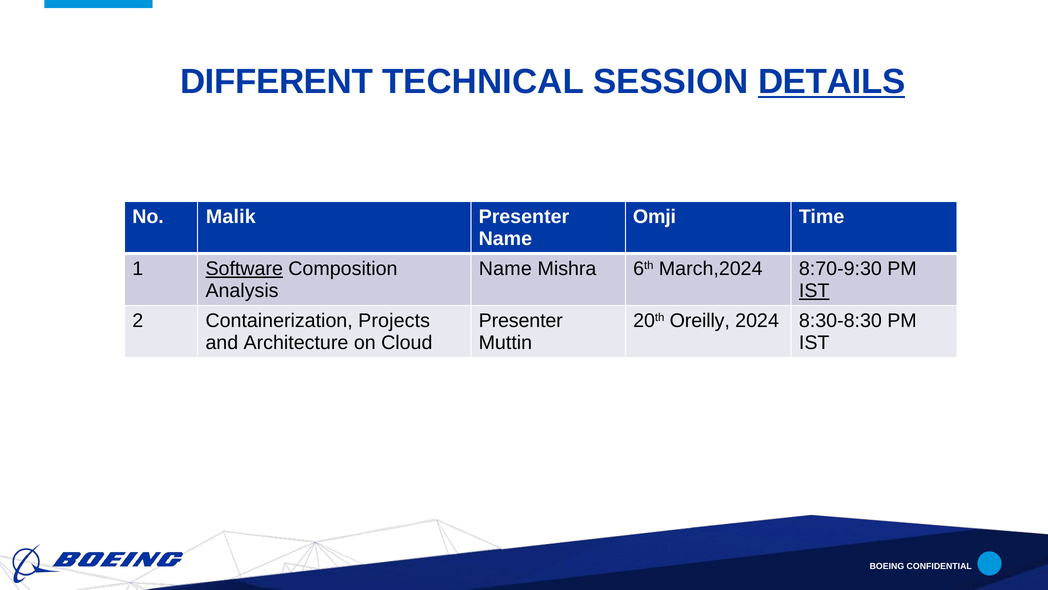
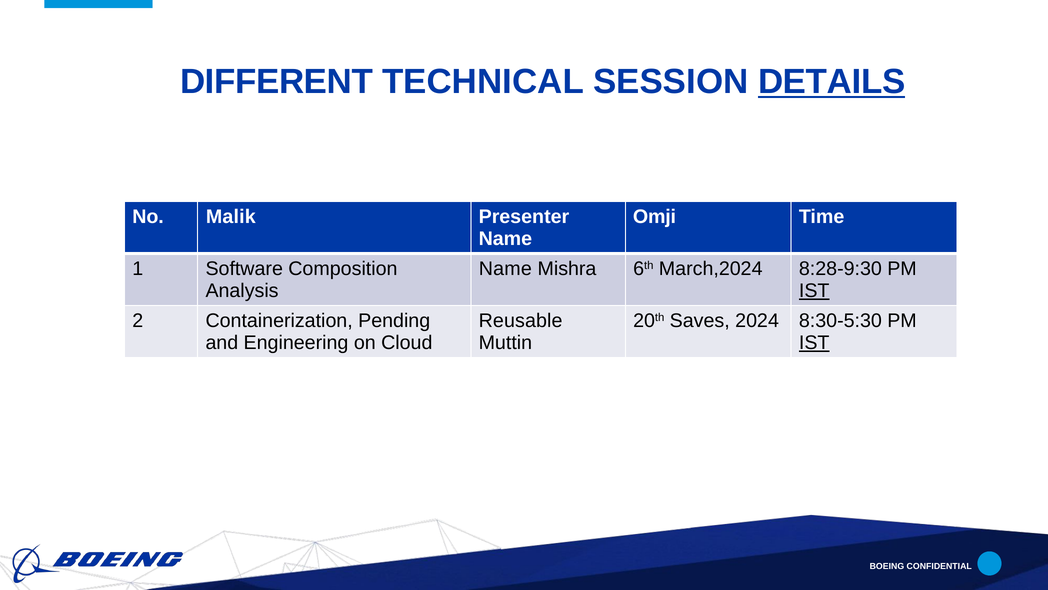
Software underline: present -> none
8:70-9:30: 8:70-9:30 -> 8:28-9:30
Projects: Projects -> Pending
Presenter at (521, 320): Presenter -> Reusable
Oreilly: Oreilly -> Saves
8:30-8:30: 8:30-8:30 -> 8:30-5:30
Architecture: Architecture -> Engineering
IST at (814, 342) underline: none -> present
